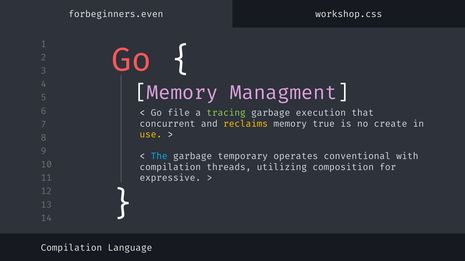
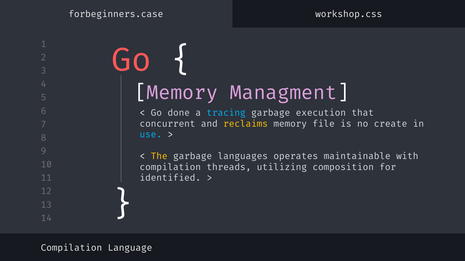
forbeginners.even: forbeginners.even -> forbeginners.case
file: file -> done
tracing colour: light green -> light blue
true: true -> file
use colour: yellow -> light blue
The colour: light blue -> yellow
temporary: temporary -> languages
conventional: conventional -> maintainable
expressive: expressive -> identified
